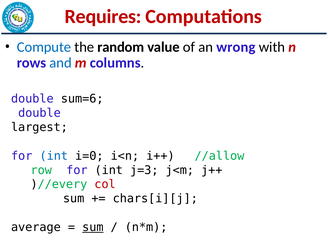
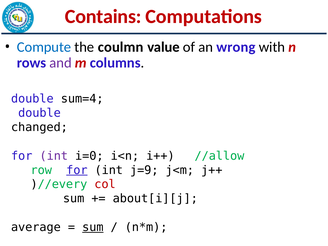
Requires: Requires -> Contains
random: random -> coulmn
and colour: blue -> purple
sum=6: sum=6 -> sum=4
largest: largest -> changed
int at (54, 156) colour: blue -> purple
for at (77, 170) underline: none -> present
j=3: j=3 -> j=9
chars[i][j: chars[i][j -> about[i][j
